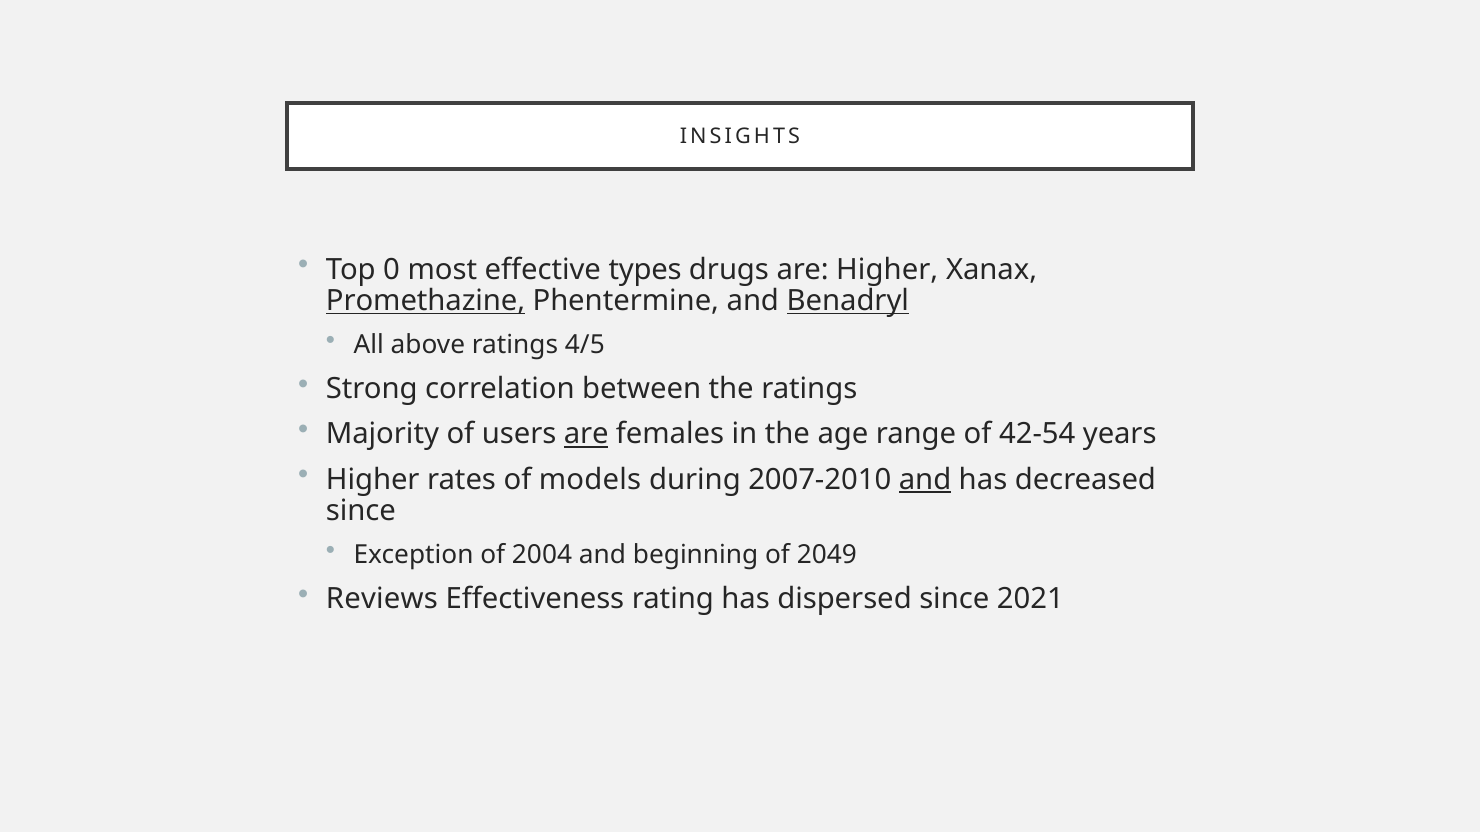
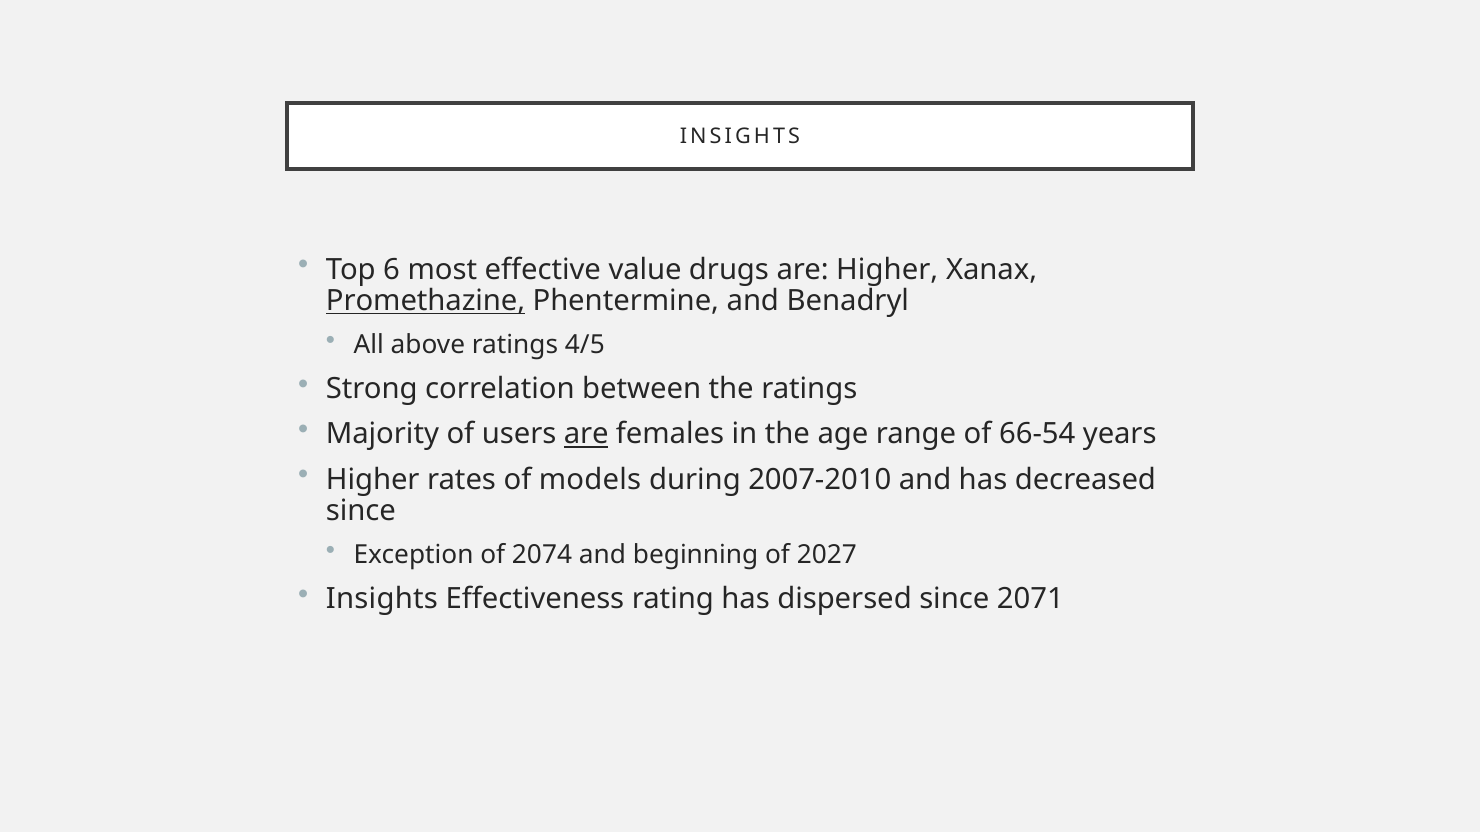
0: 0 -> 6
types: types -> value
Benadryl underline: present -> none
42-54: 42-54 -> 66-54
and at (925, 480) underline: present -> none
2004: 2004 -> 2074
2049: 2049 -> 2027
Reviews at (382, 599): Reviews -> Insights
2021: 2021 -> 2071
